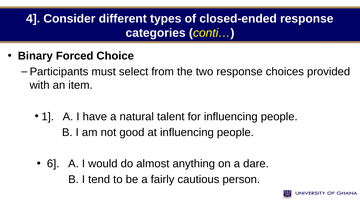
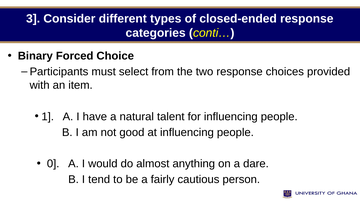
4: 4 -> 3
6: 6 -> 0
